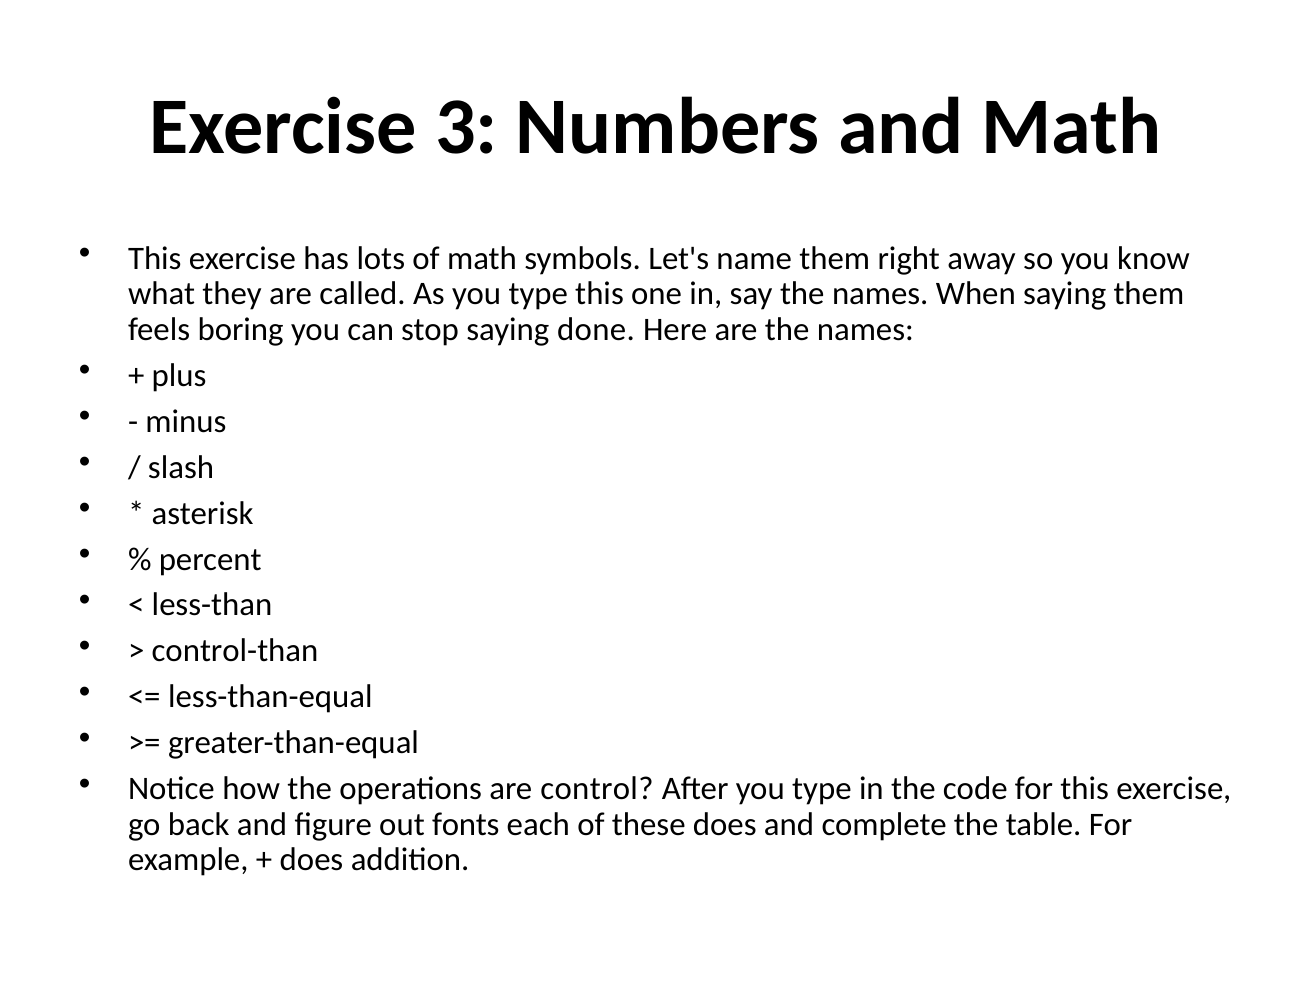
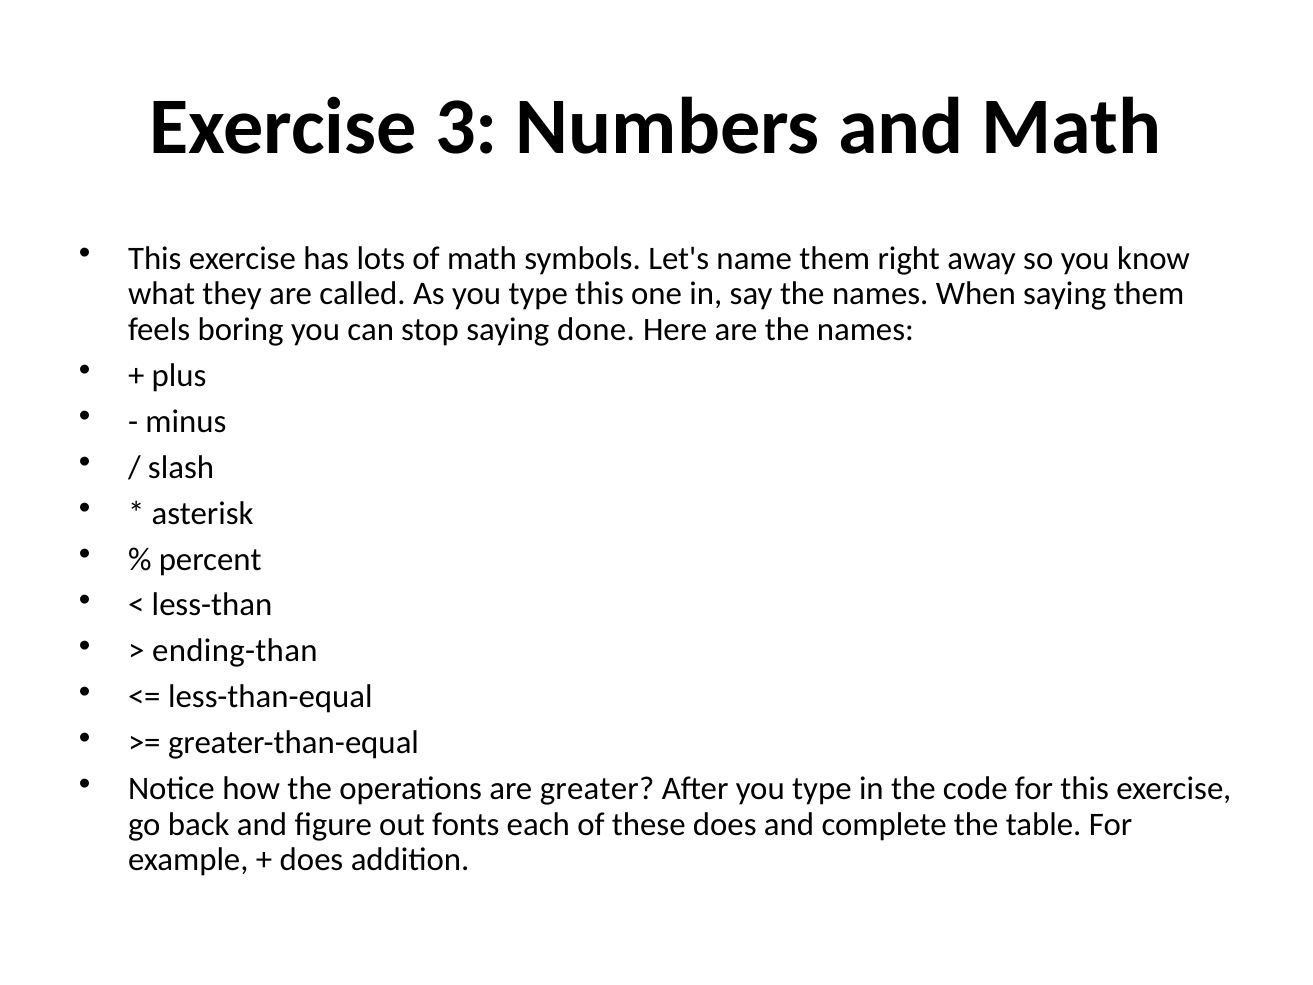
control-than: control-than -> ending-than
control: control -> greater
